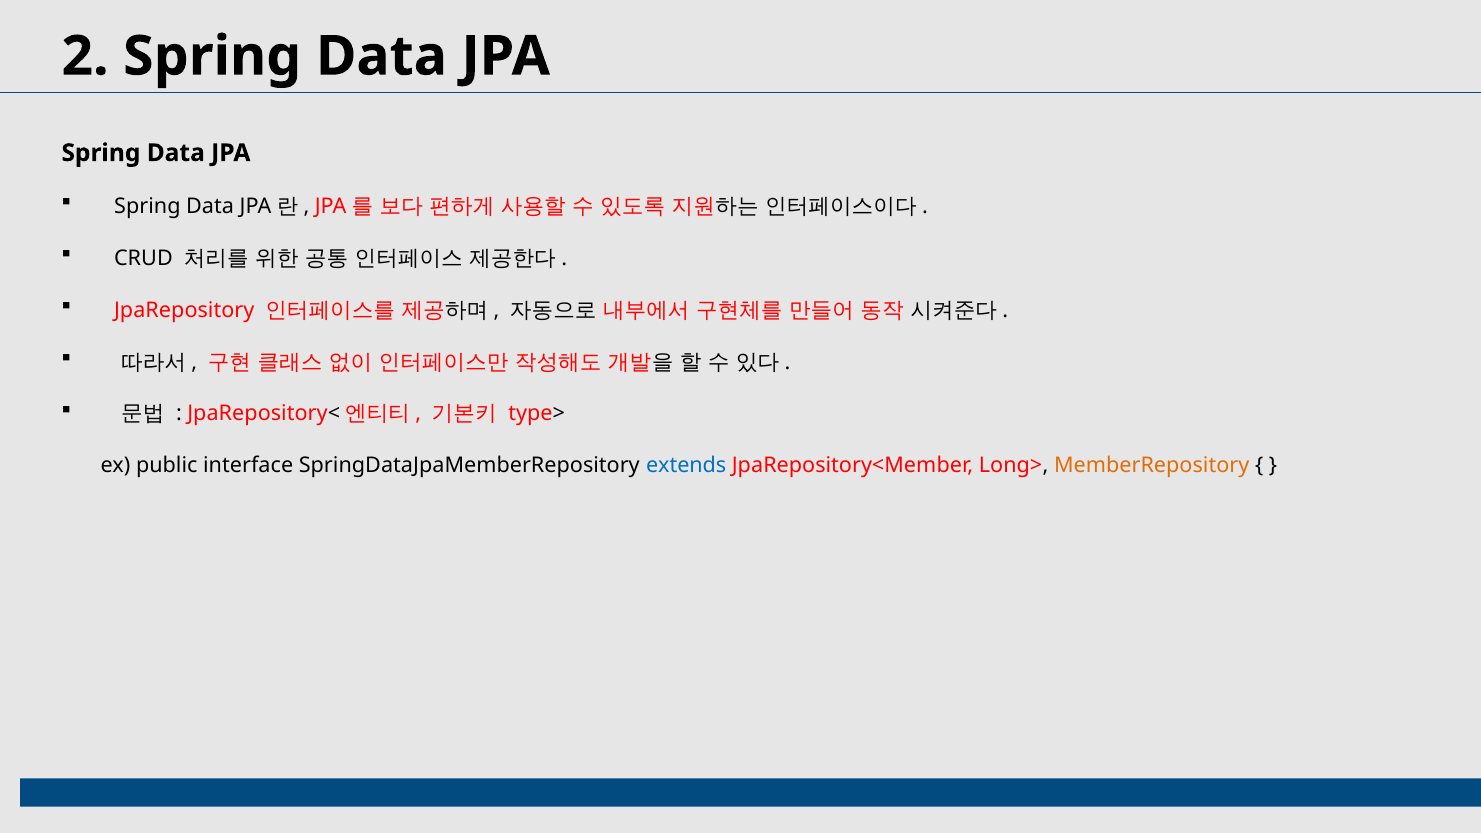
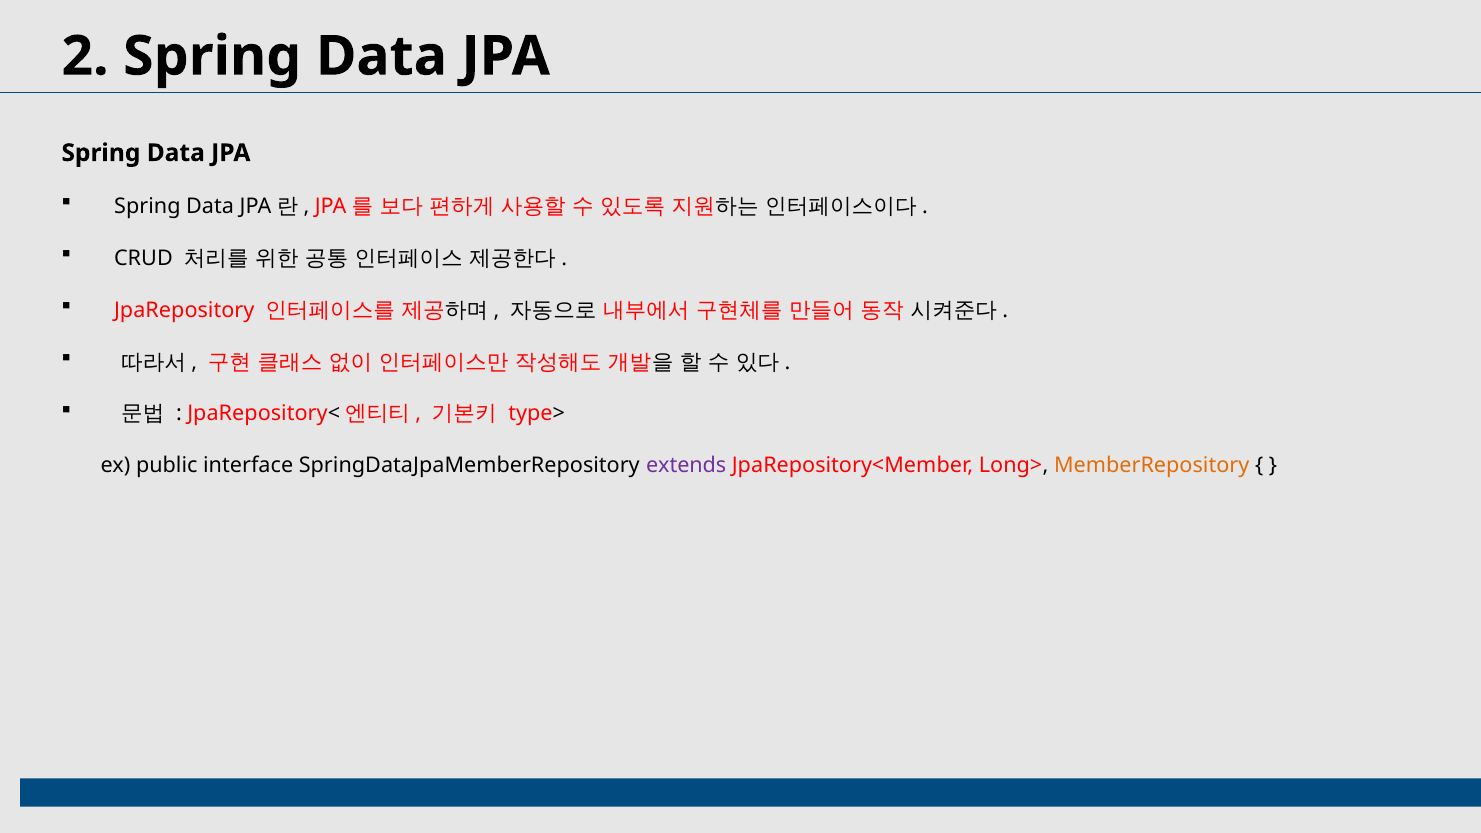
extends colour: blue -> purple
